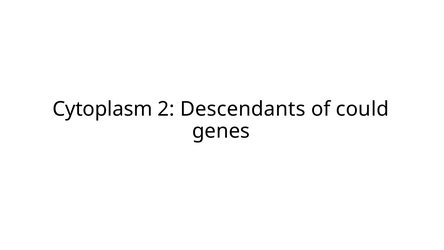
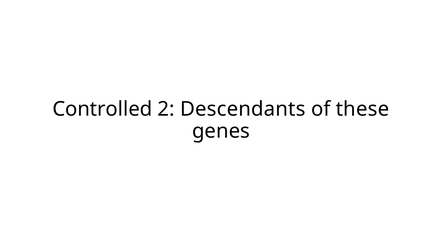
Cytoplasm: Cytoplasm -> Controlled
could: could -> these
